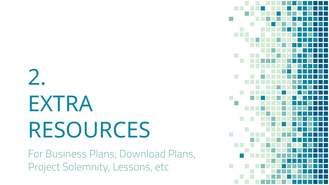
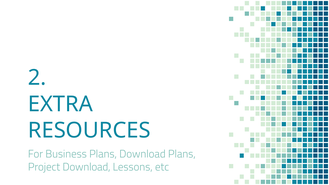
Project Solemnity: Solemnity -> Download
